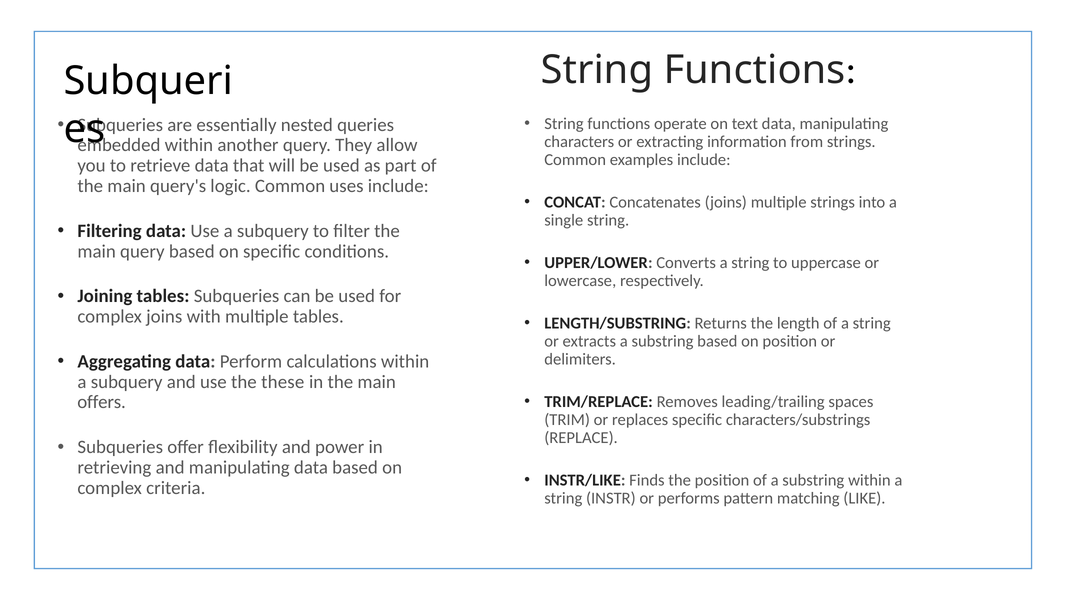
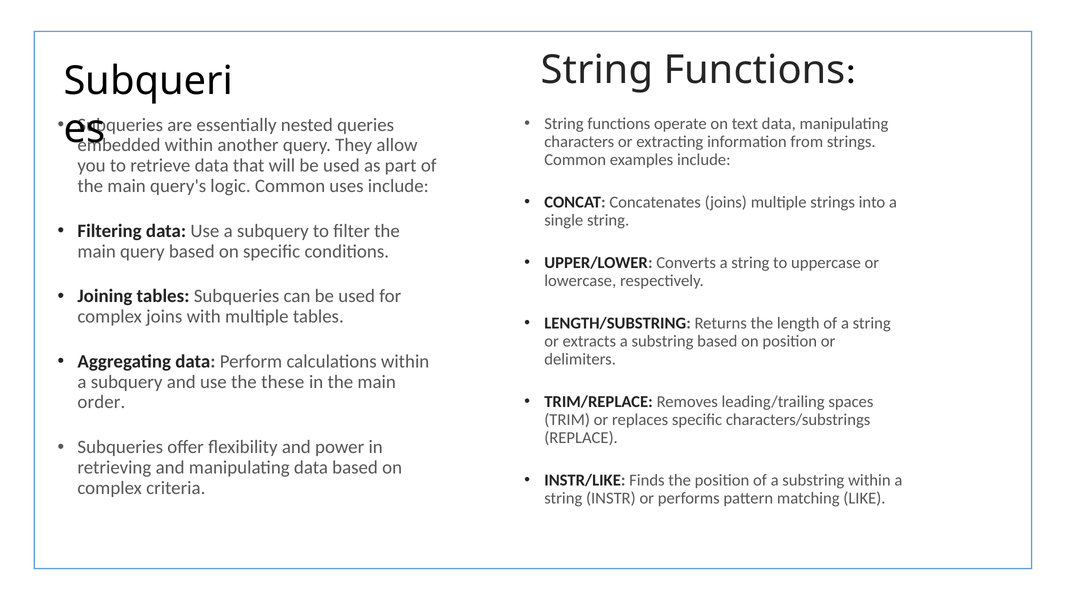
offers: offers -> order
